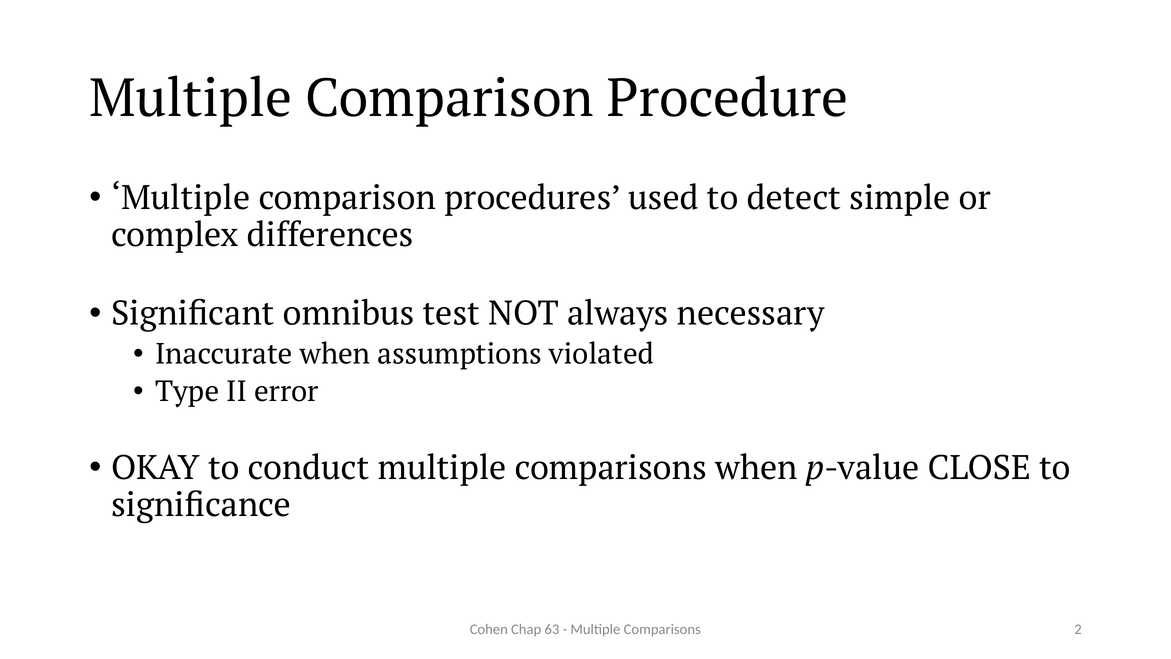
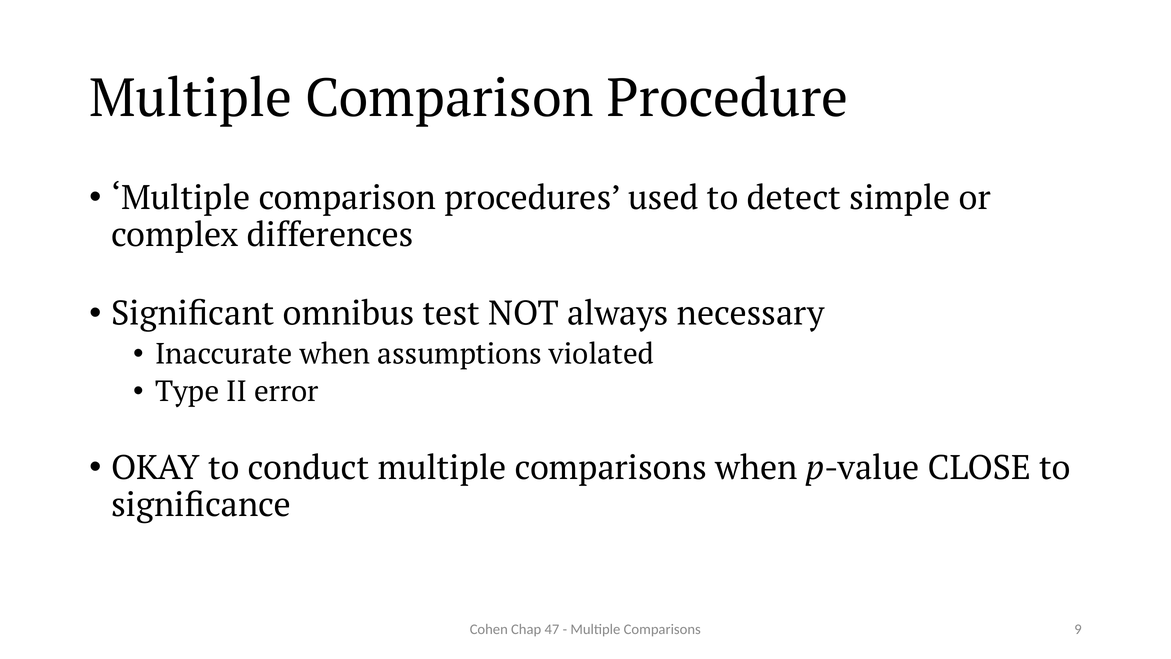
63: 63 -> 47
2: 2 -> 9
